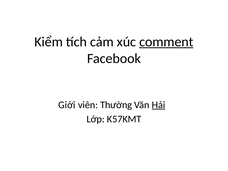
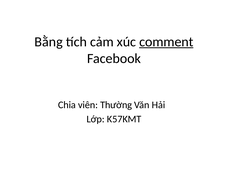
Kiểm: Kiểm -> Bằng
Giới: Giới -> Chia
Hải underline: present -> none
